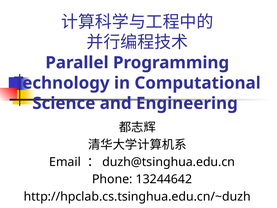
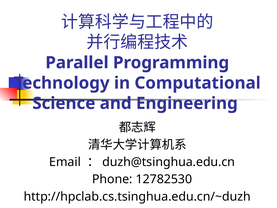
13244642: 13244642 -> 12782530
